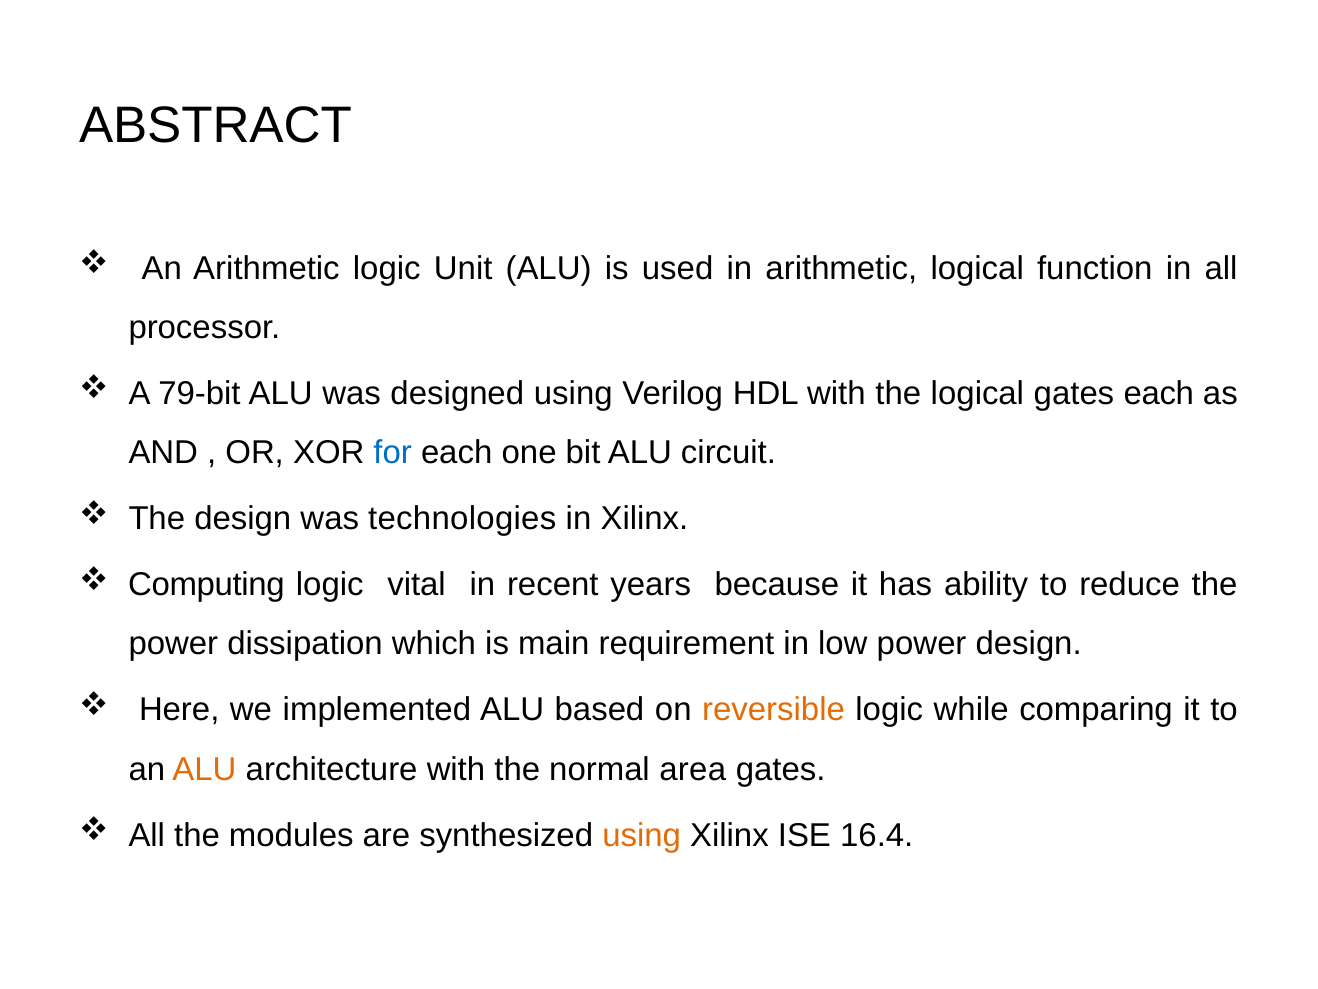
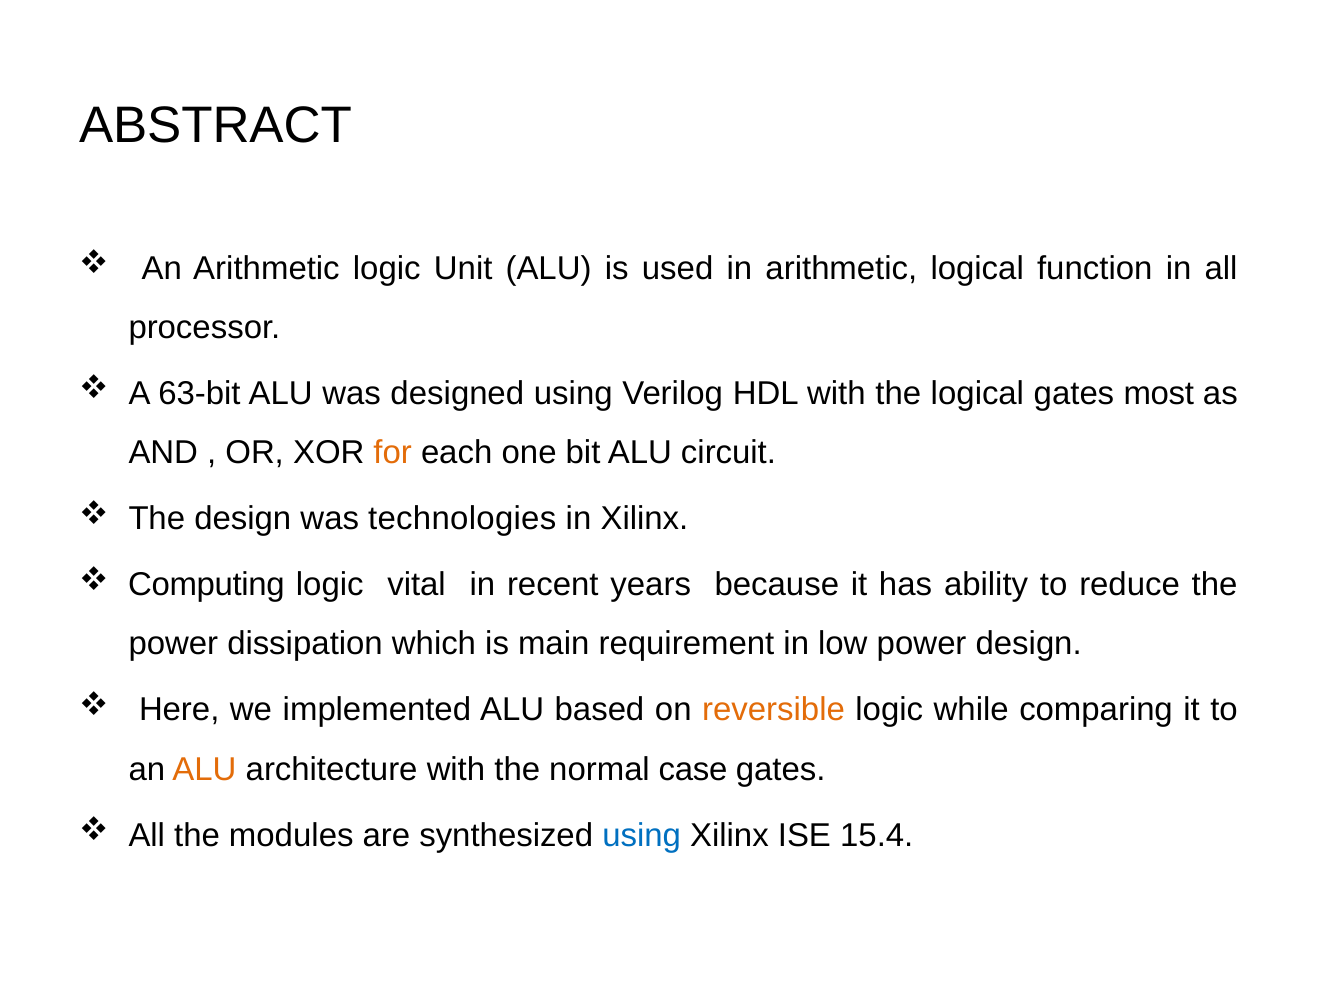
79-bit: 79-bit -> 63-bit
gates each: each -> most
for colour: blue -> orange
area: area -> case
using at (642, 835) colour: orange -> blue
16.4: 16.4 -> 15.4
